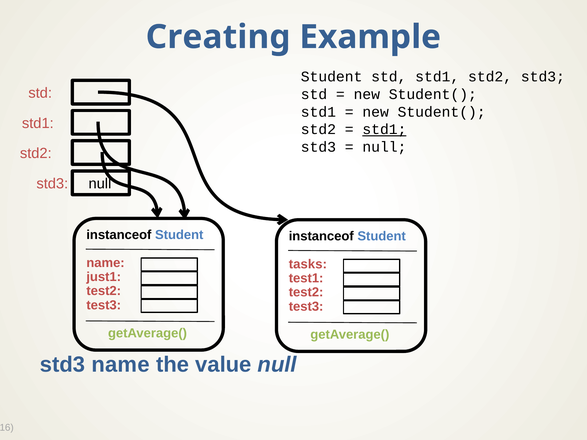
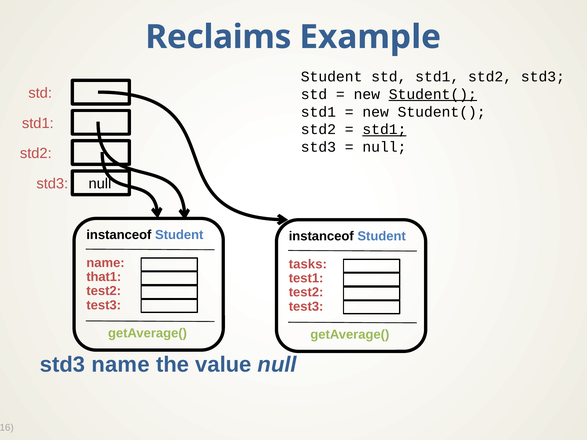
Creating: Creating -> Reclaims
Student( at (433, 94) underline: none -> present
just1: just1 -> that1
